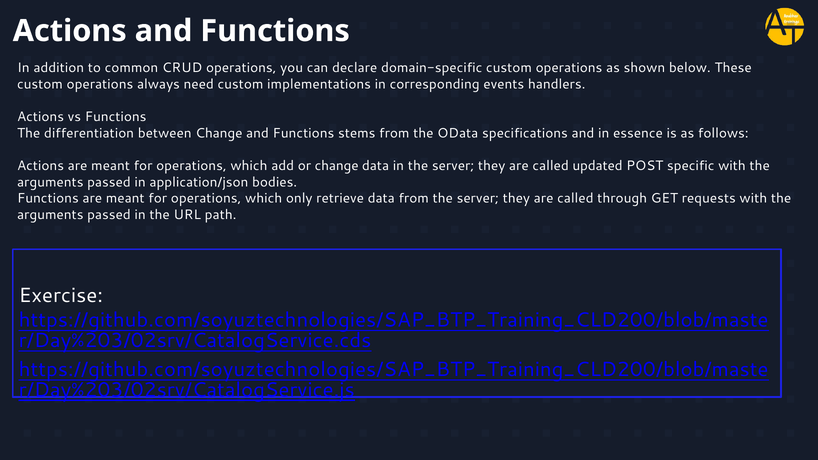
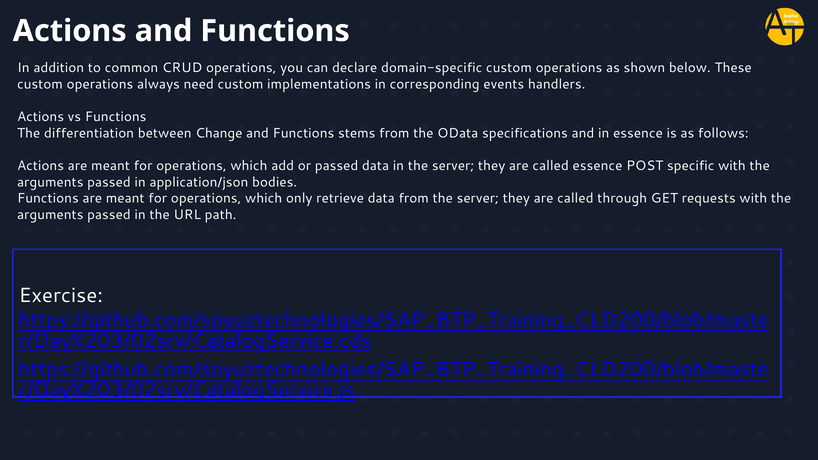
or change: change -> passed
called updated: updated -> essence
